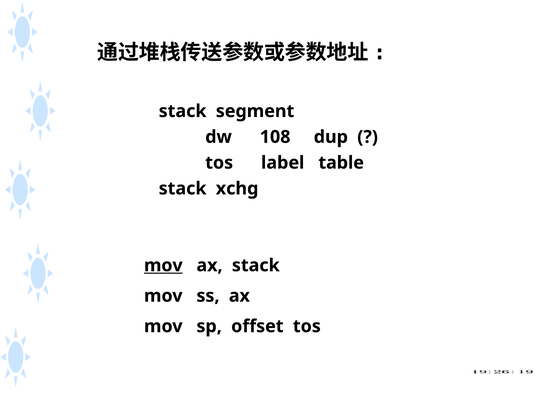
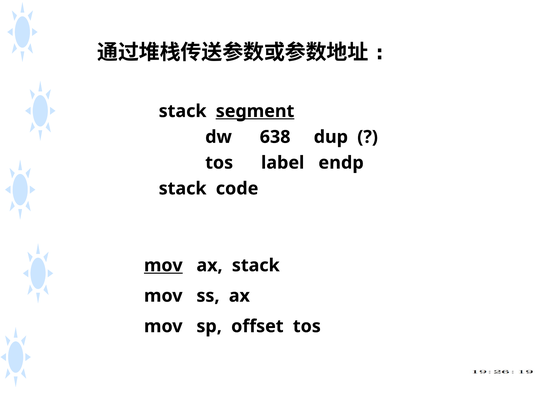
segment underline: none -> present
108: 108 -> 638
table: table -> endp
xchg: xchg -> code
